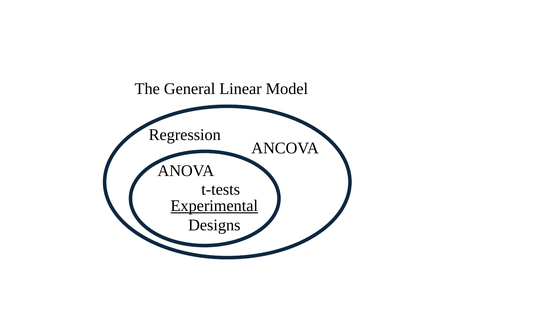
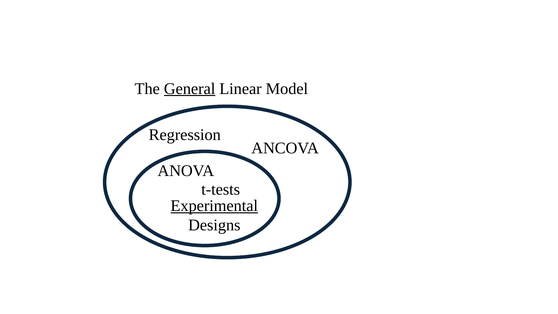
General underline: none -> present
